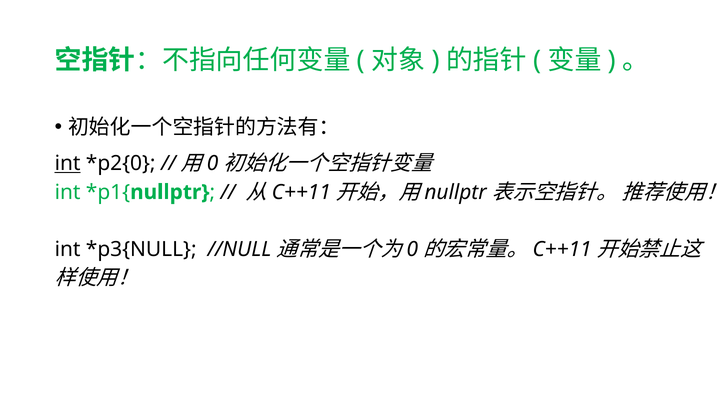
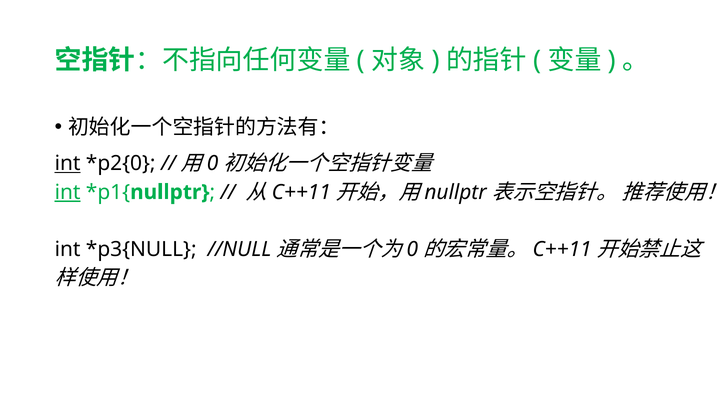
int at (68, 192) underline: none -> present
